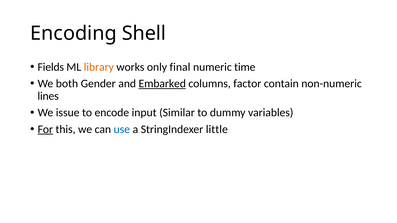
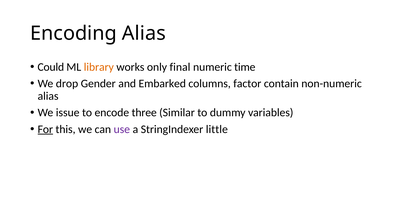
Encoding Shell: Shell -> Alias
Fields: Fields -> Could
both: both -> drop
Embarked underline: present -> none
lines at (48, 96): lines -> alias
input: input -> three
use colour: blue -> purple
